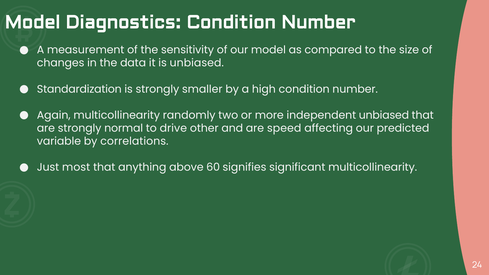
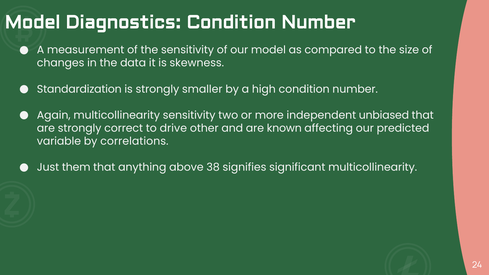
is unbiased: unbiased -> skewness
multicollinearity randomly: randomly -> sensitivity
normal: normal -> correct
speed: speed -> known
most: most -> them
60: 60 -> 38
